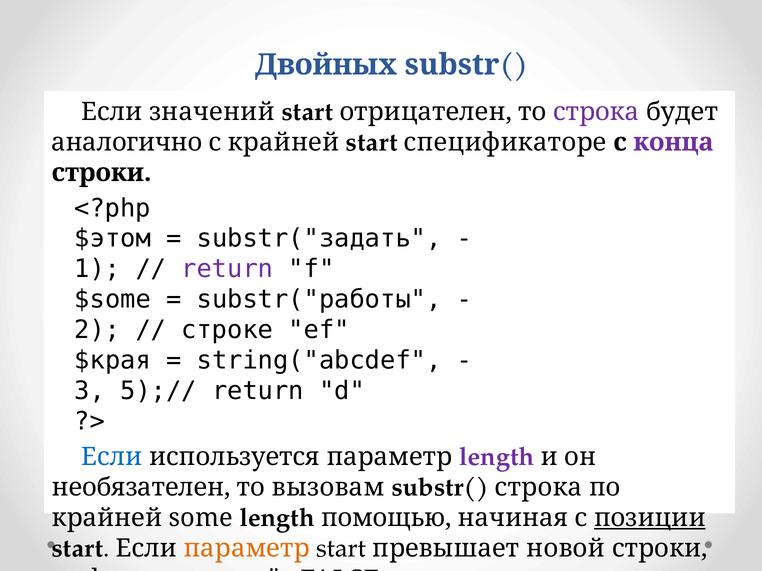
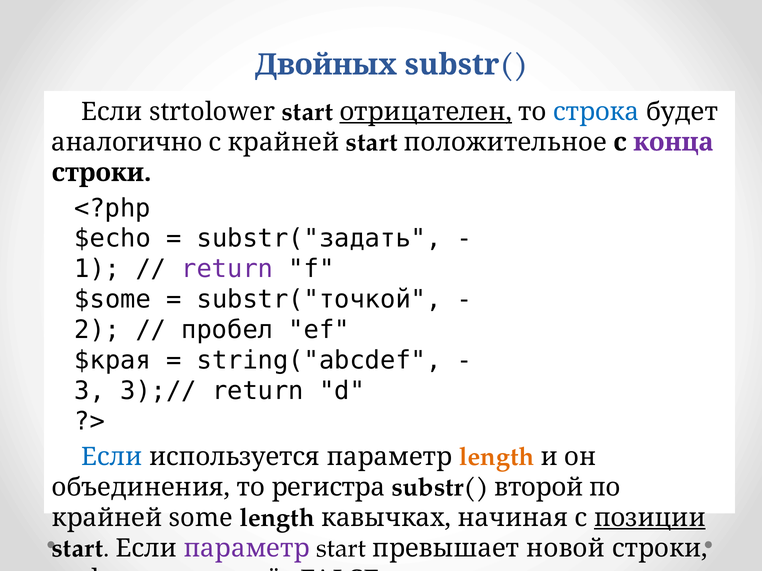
значений: значений -> strtolower
отрицателен underline: none -> present
строка at (596, 112) colour: purple -> blue
спецификаторе: спецификаторе -> положительное
$этом: $этом -> $echo
substr("работы: substr("работы -> substr("точкой
строке: строке -> пробел
5);//: 5);// -> 3);//
length at (497, 457) colour: purple -> orange
необязателен: необязателен -> объединения
вызовам: вызовам -> регистра
substr( строка: строка -> второй
помощью: помощью -> кавычках
параметр at (247, 549) colour: orange -> purple
